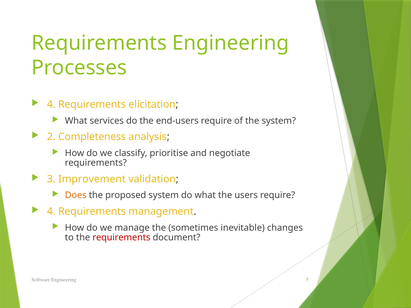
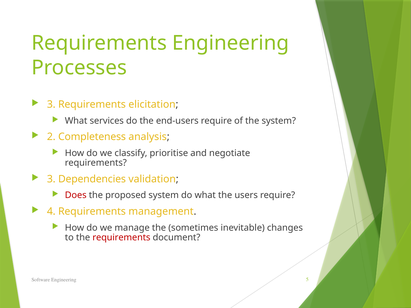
4 at (51, 105): 4 -> 3
Improvement: Improvement -> Dependencies
Does colour: orange -> red
